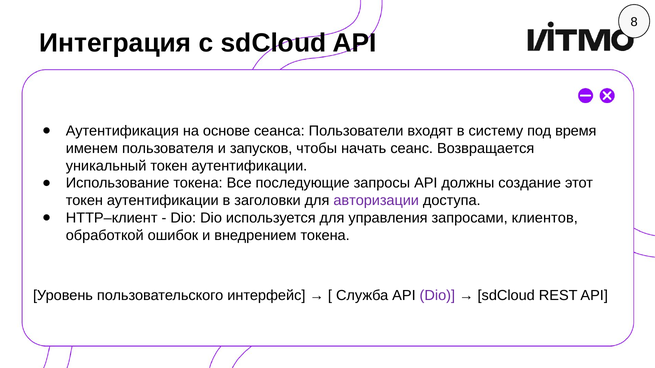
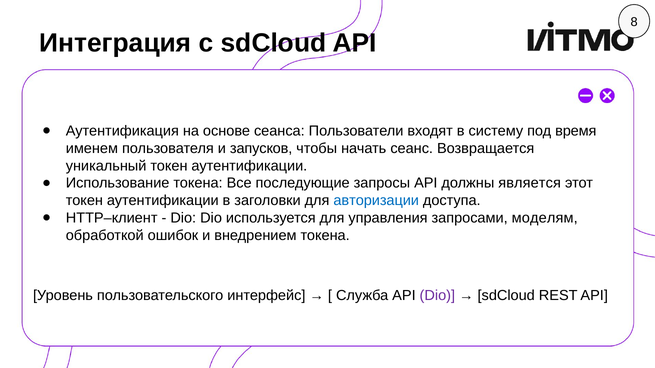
создание: создание -> является
авторизации colour: purple -> blue
клиентов: клиентов -> моделям
